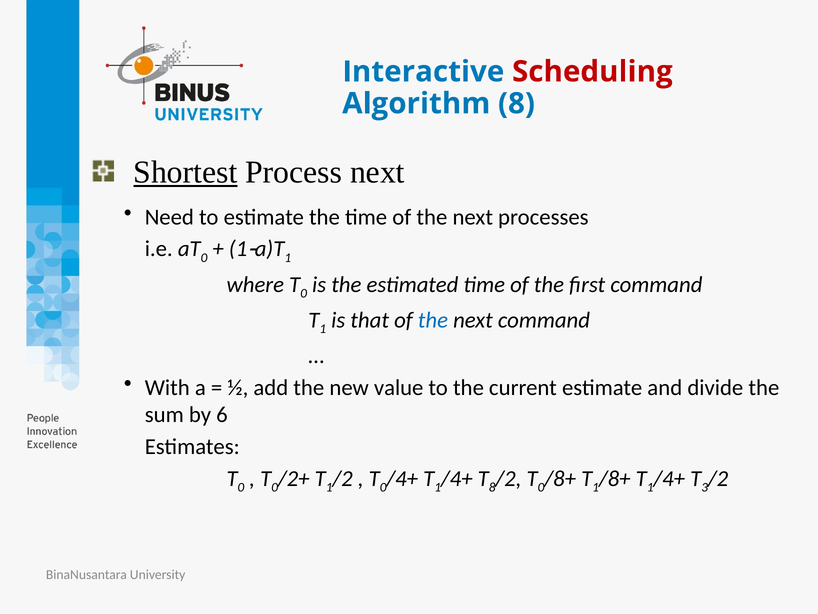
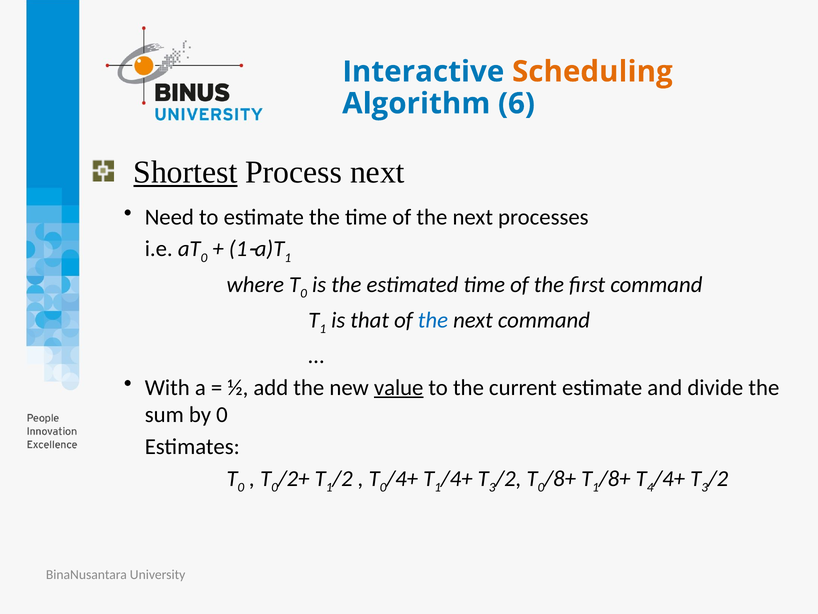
Scheduling colour: red -> orange
Algorithm 8: 8 -> 6
value underline: none -> present
by 6: 6 -> 0
8 at (492, 487): 8 -> 3
1 at (650, 487): 1 -> 4
